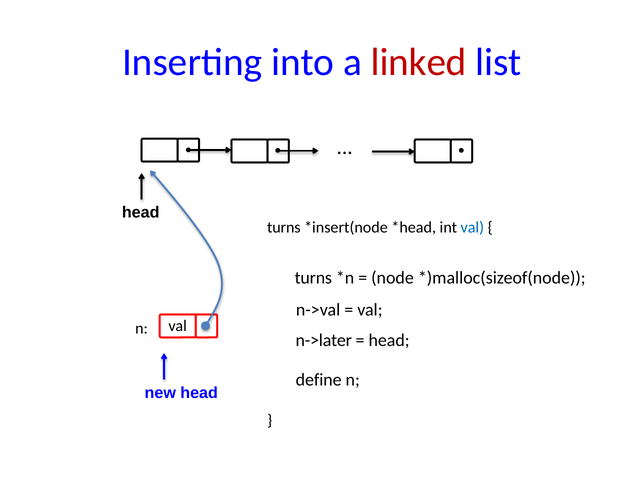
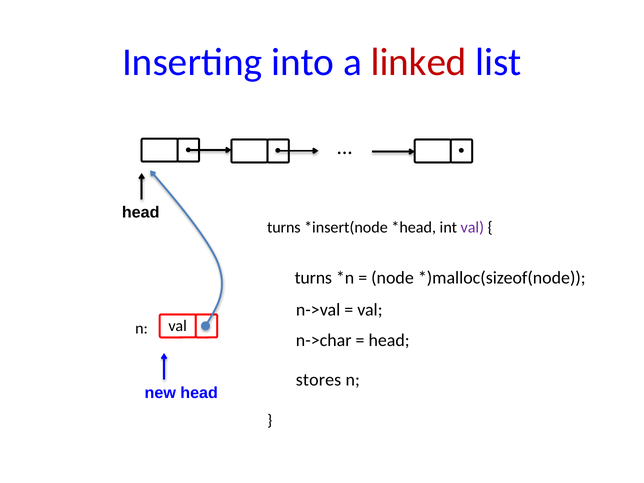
val at (472, 227) colour: blue -> purple
n->later: n->later -> n->char
define: define -> stores
